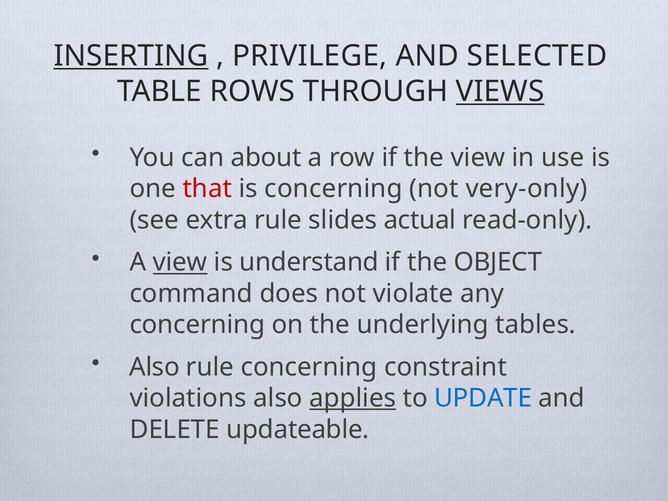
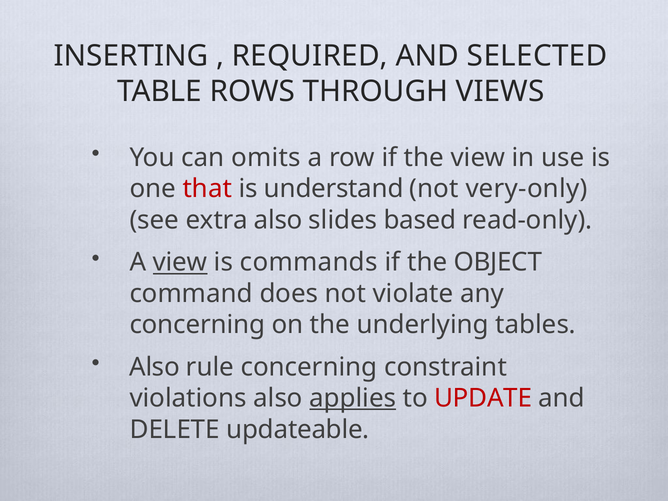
INSERTING underline: present -> none
PRIVILEGE: PRIVILEGE -> REQUIRED
VIEWS underline: present -> none
about: about -> omits
is concerning: concerning -> understand
extra rule: rule -> also
actual: actual -> based
understand: understand -> commands
UPDATE colour: blue -> red
